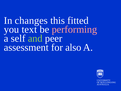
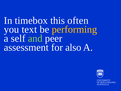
changes: changes -> timebox
fitted: fitted -> often
performing colour: pink -> yellow
